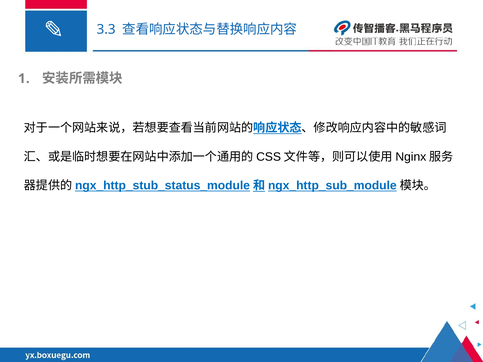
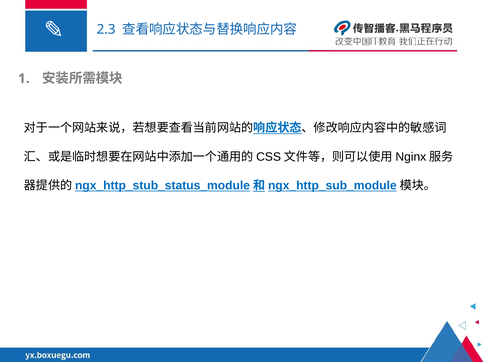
3.3: 3.3 -> 2.3
